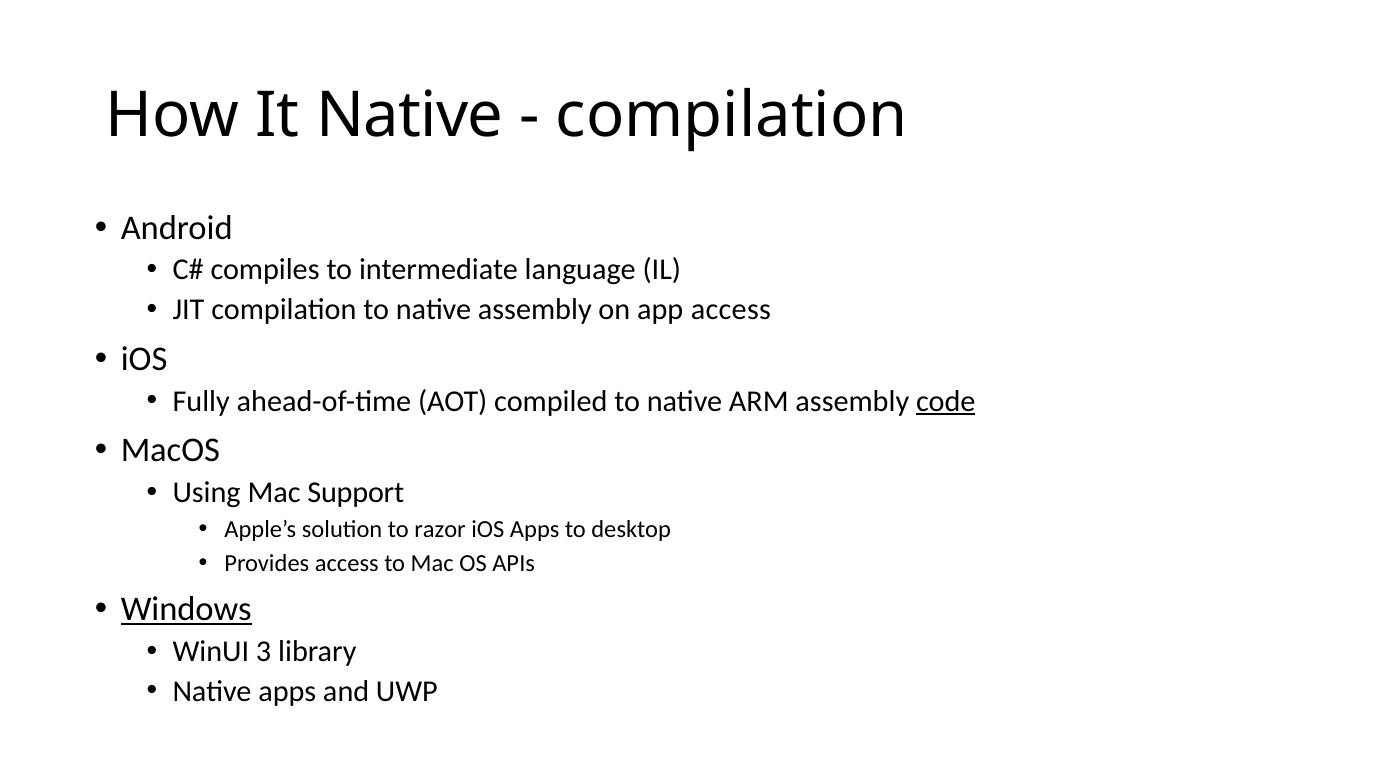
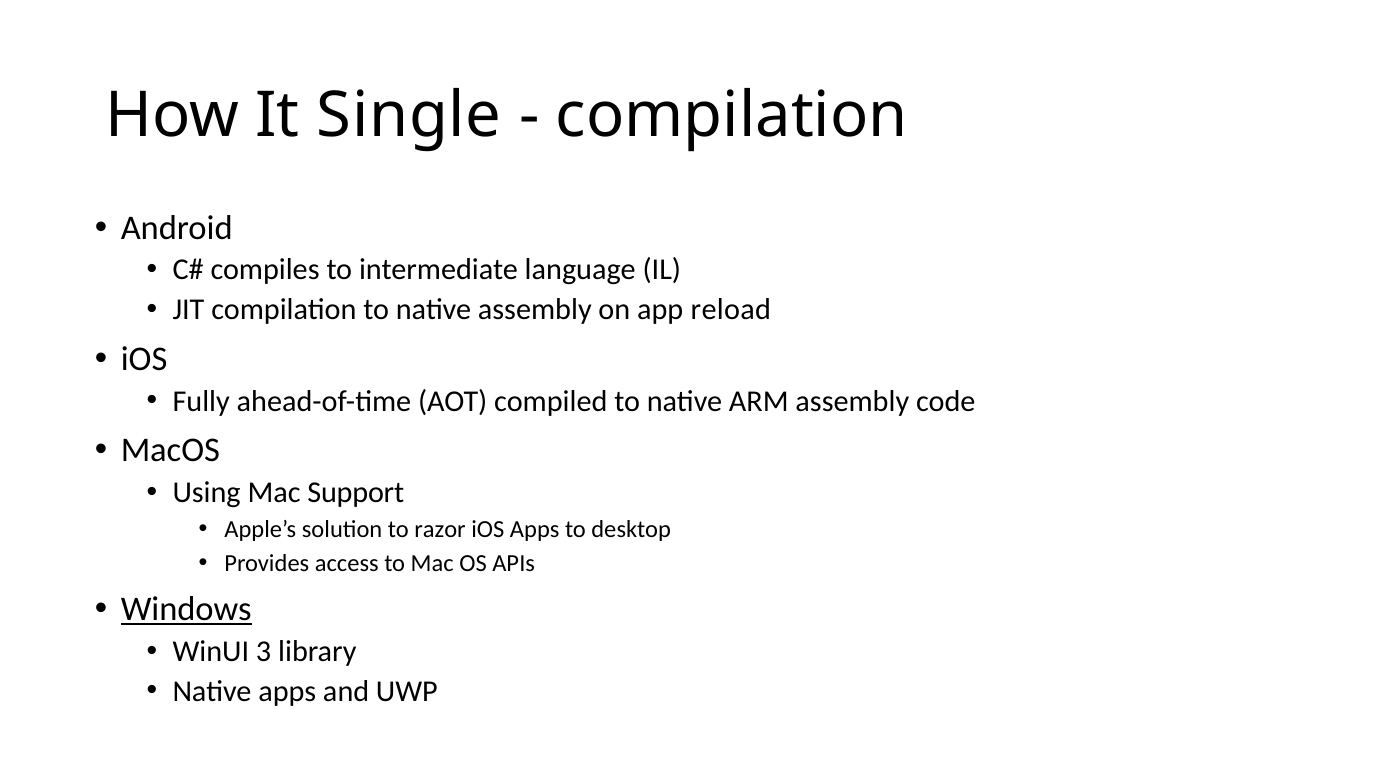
It Native: Native -> Single
app access: access -> reload
code underline: present -> none
